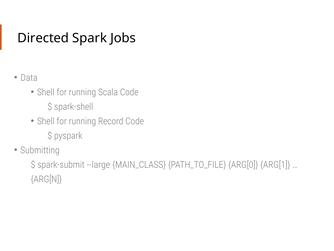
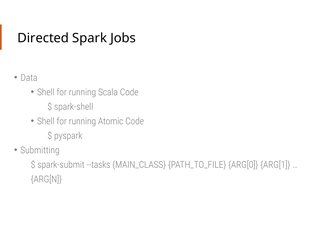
Record: Record -> Atomic
--large: --large -> --tasks
